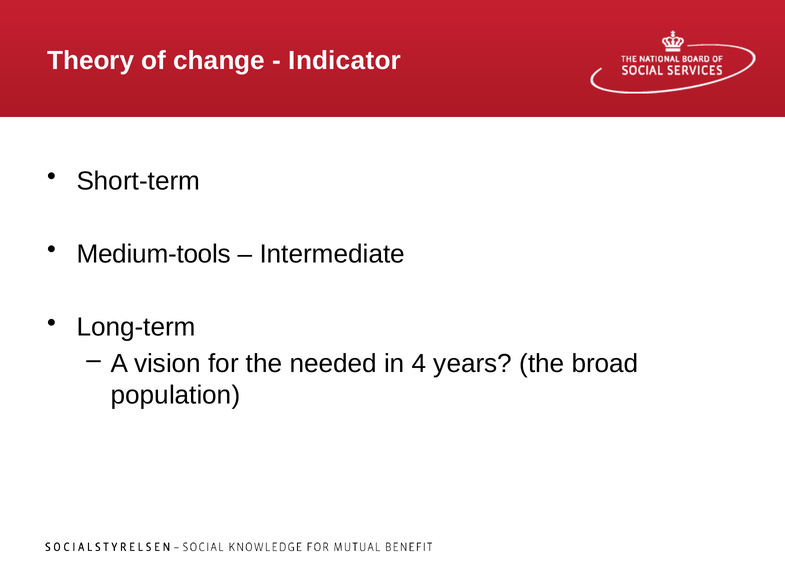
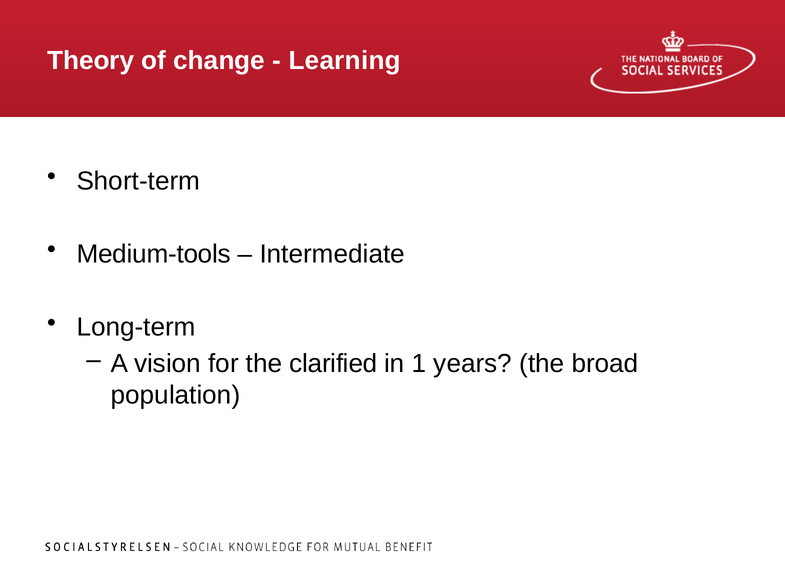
Indicator: Indicator -> Learning
needed: needed -> clarified
4: 4 -> 1
